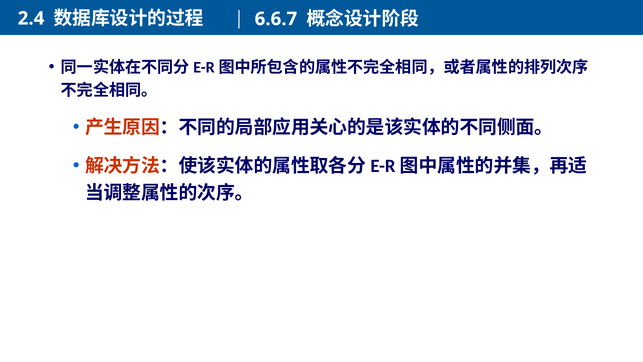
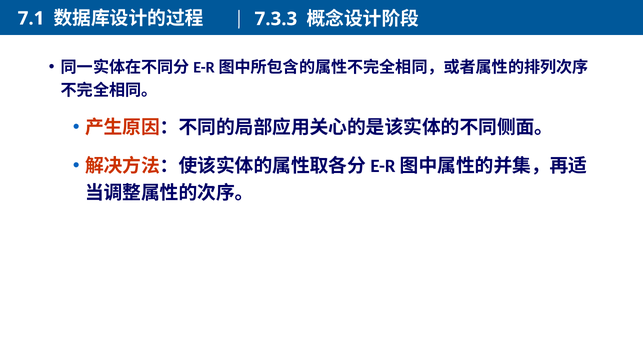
2.4: 2.4 -> 7.1
6.6.7: 6.6.7 -> 7.3.3
